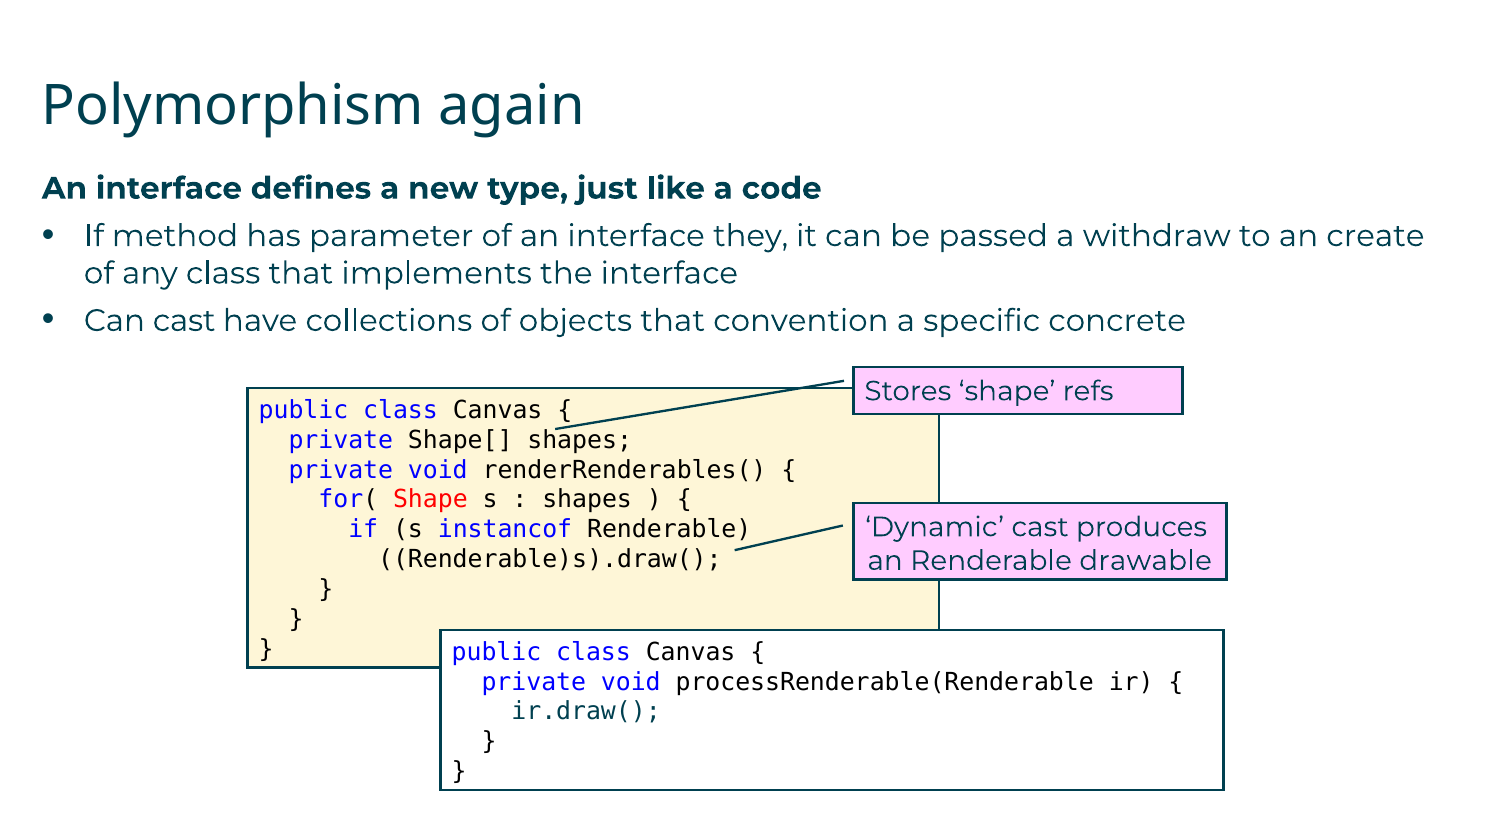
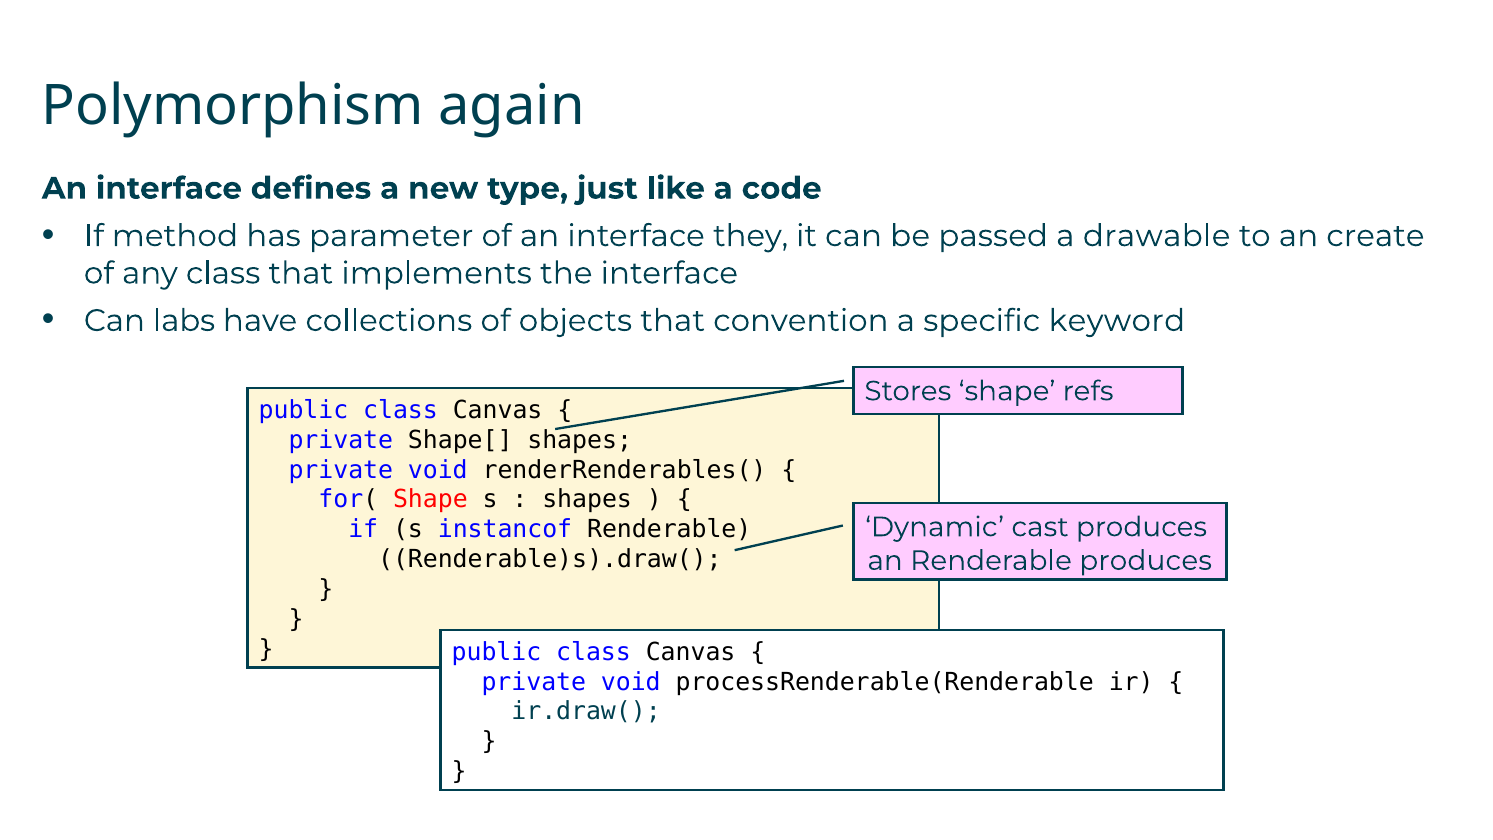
withdraw: withdraw -> drawable
Can cast: cast -> labs
concrete: concrete -> keyword
Renderable drawable: drawable -> produces
